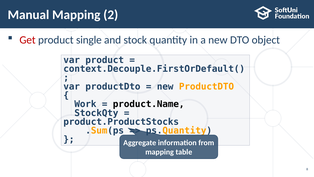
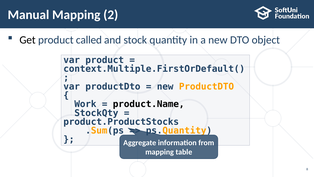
Get colour: red -> black
single: single -> called
context.Decouple.FirstOrDefault(: context.Decouple.FirstOrDefault( -> context.Multiple.FirstOrDefault(
